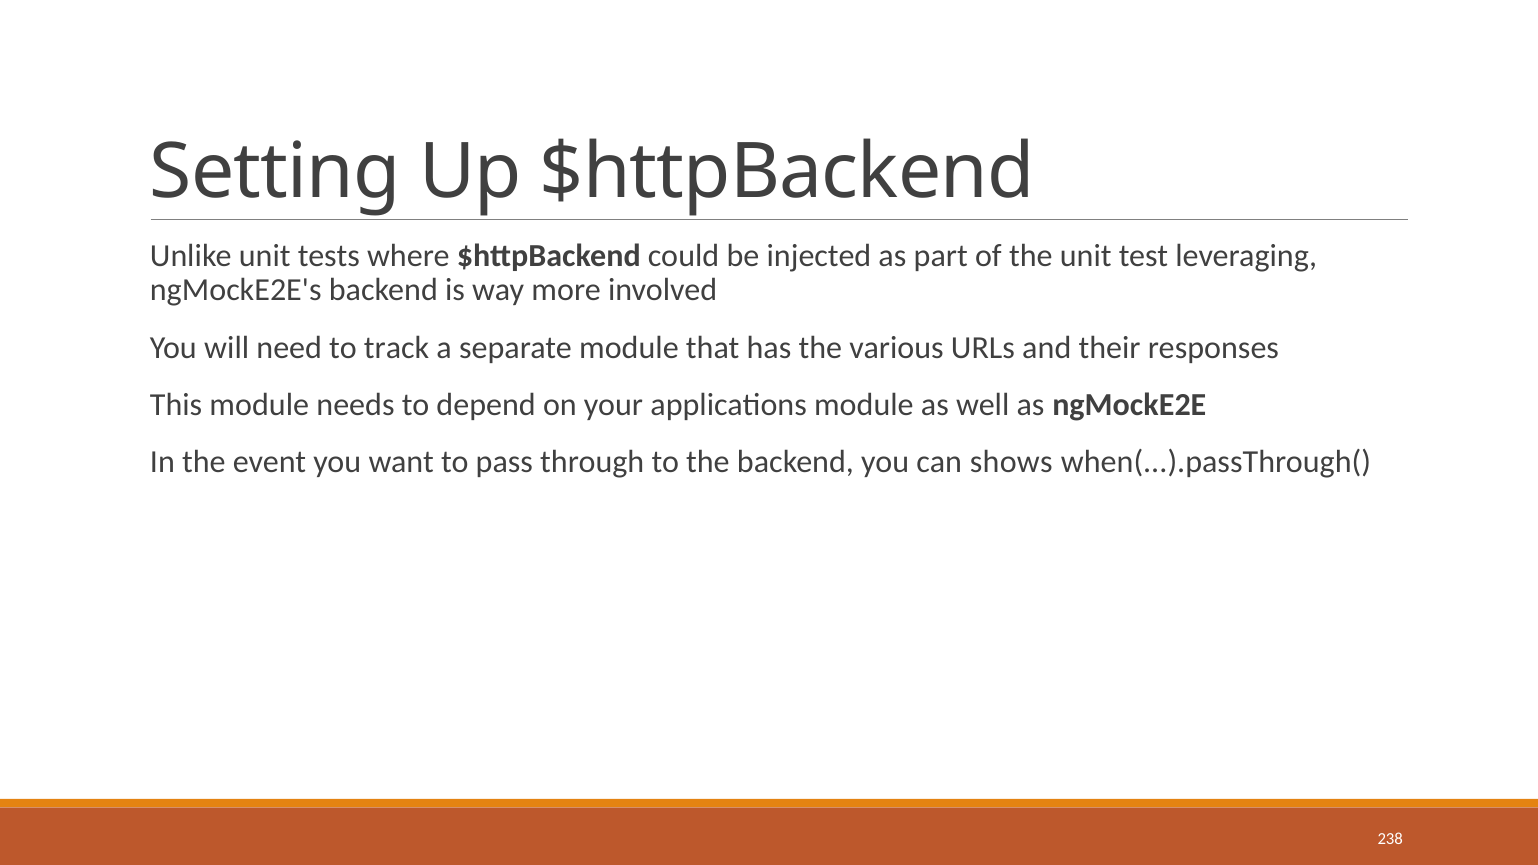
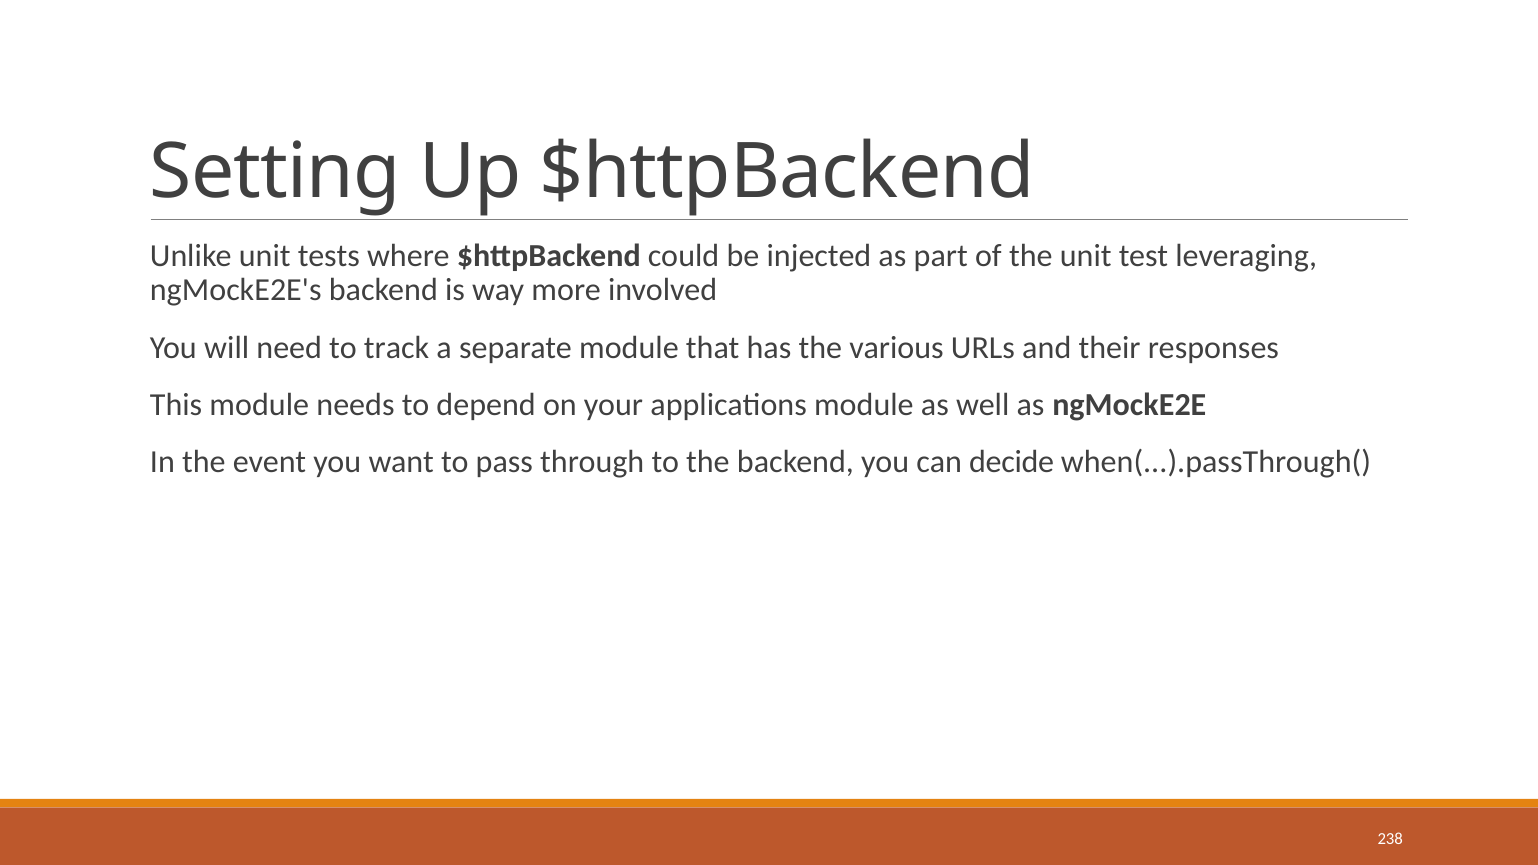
shows: shows -> decide
